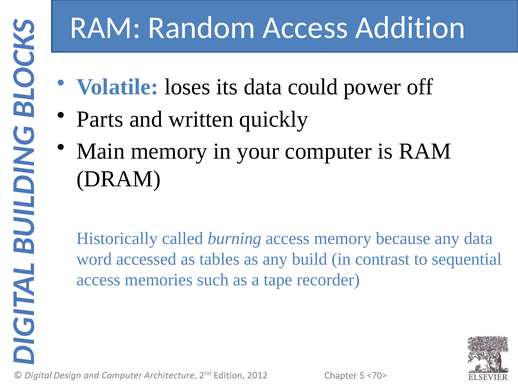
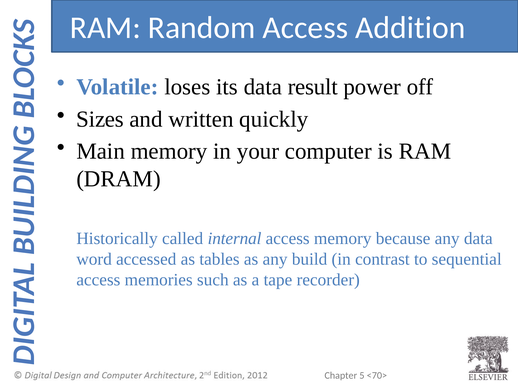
could: could -> result
Parts: Parts -> Sizes
burning: burning -> internal
